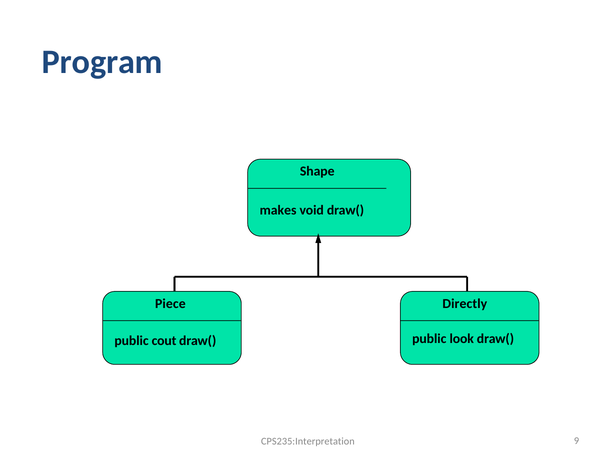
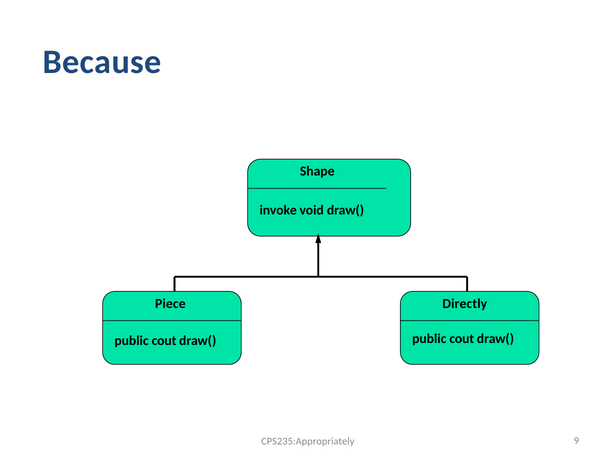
Program: Program -> Because
makes: makes -> invoke
look at (462, 339): look -> cout
CPS235:Interpretation: CPS235:Interpretation -> CPS235:Appropriately
